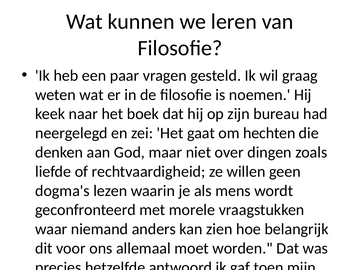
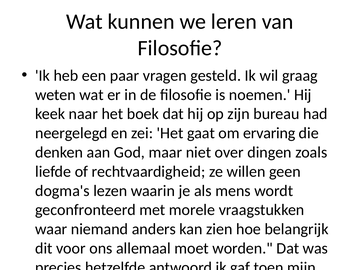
hechten: hechten -> ervaring
